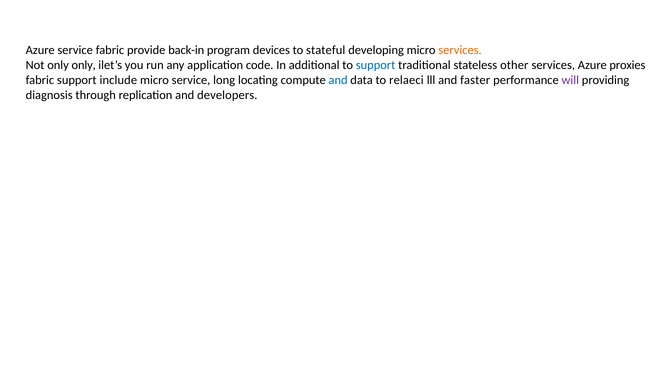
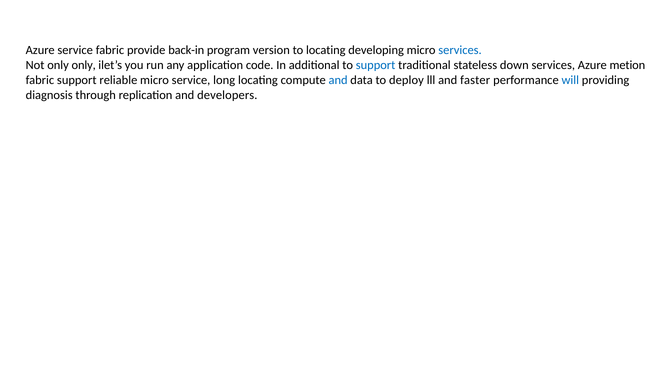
devices: devices -> version
to stateful: stateful -> locating
services at (460, 50) colour: orange -> blue
other: other -> down
proxies: proxies -> metion
include: include -> reliable
relaeci: relaeci -> deploy
will colour: purple -> blue
